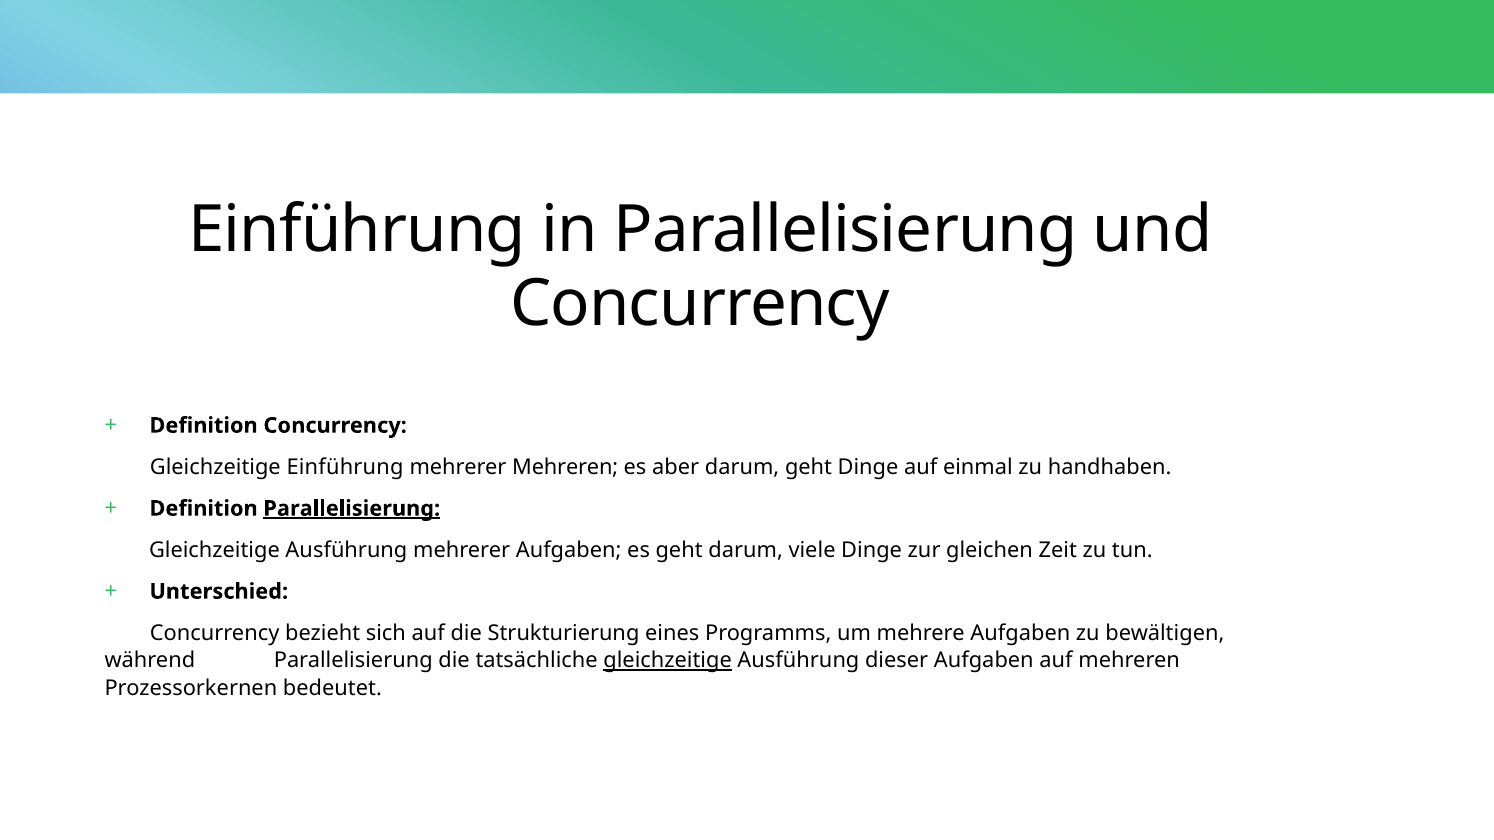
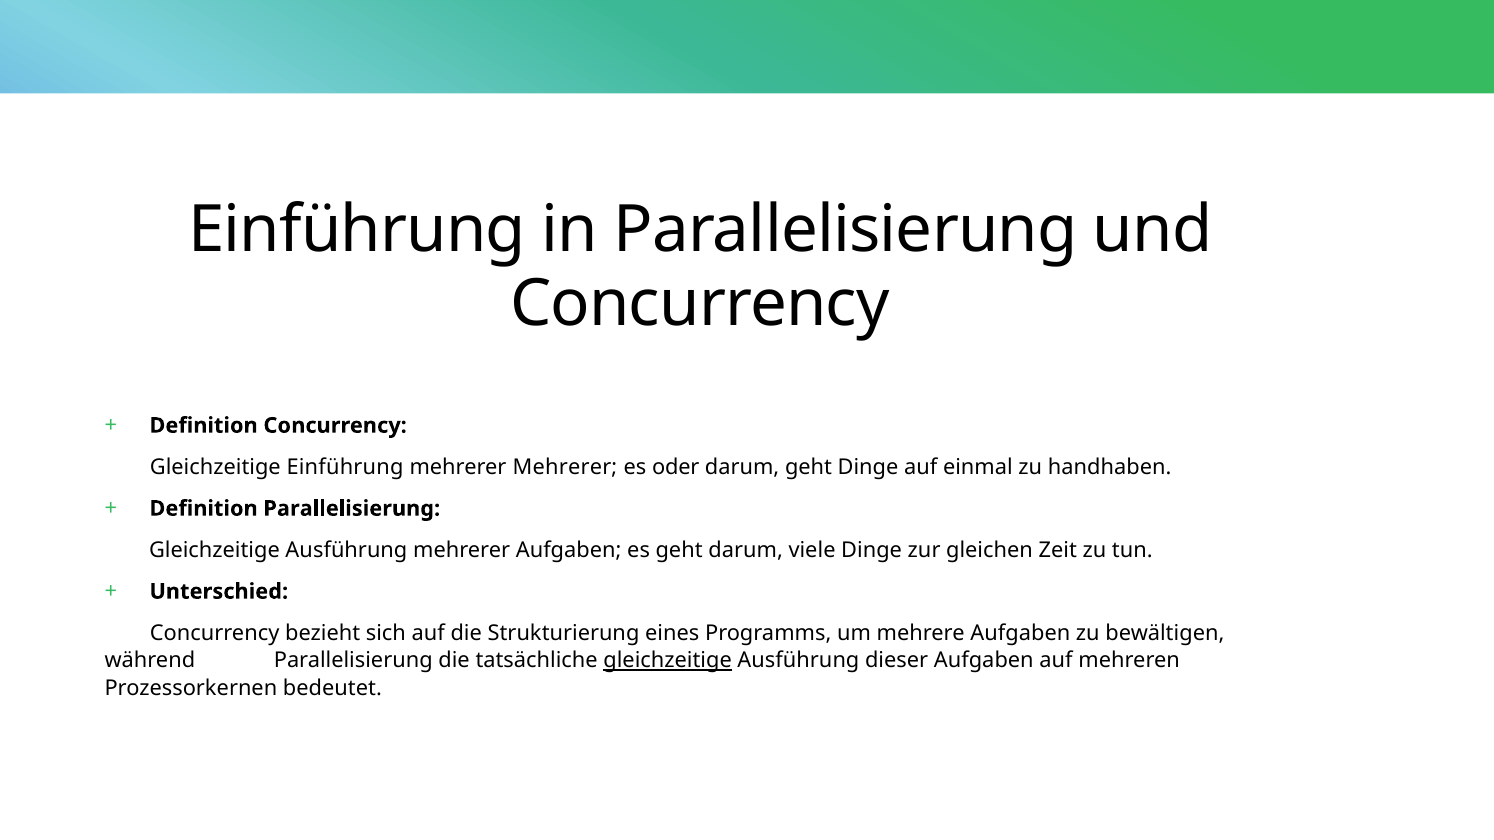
mehrerer Mehreren: Mehreren -> Mehrerer
aber: aber -> oder
Parallelisierung at (352, 509) underline: present -> none
